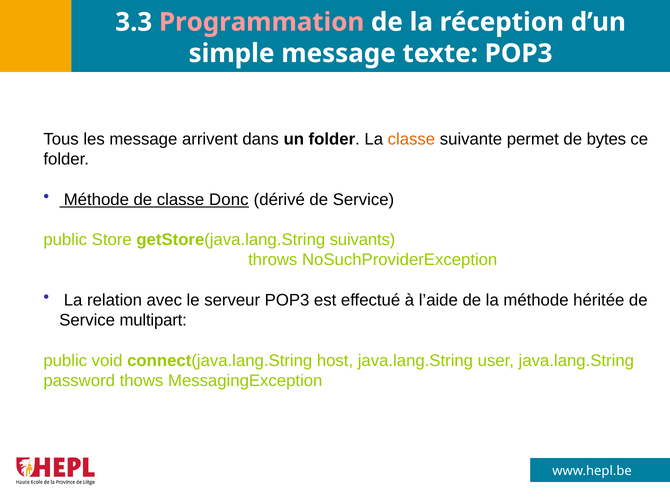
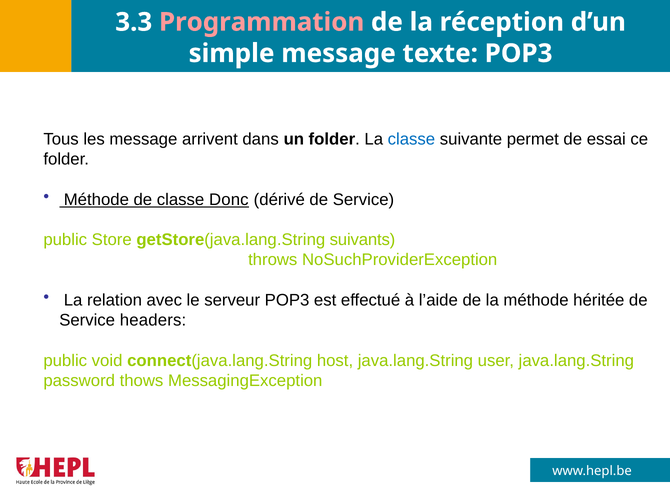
classe at (411, 139) colour: orange -> blue
bytes: bytes -> essai
multipart: multipart -> headers
